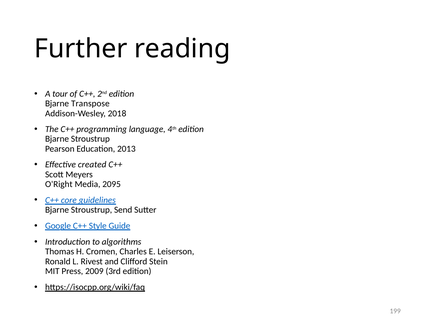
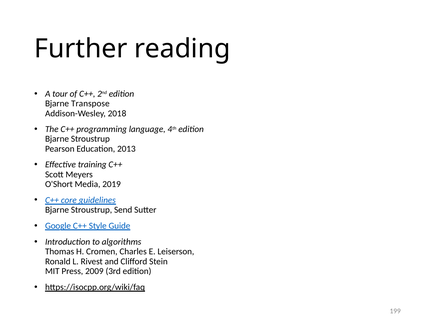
created: created -> training
O'Right: O'Right -> O'Short
2095: 2095 -> 2019
